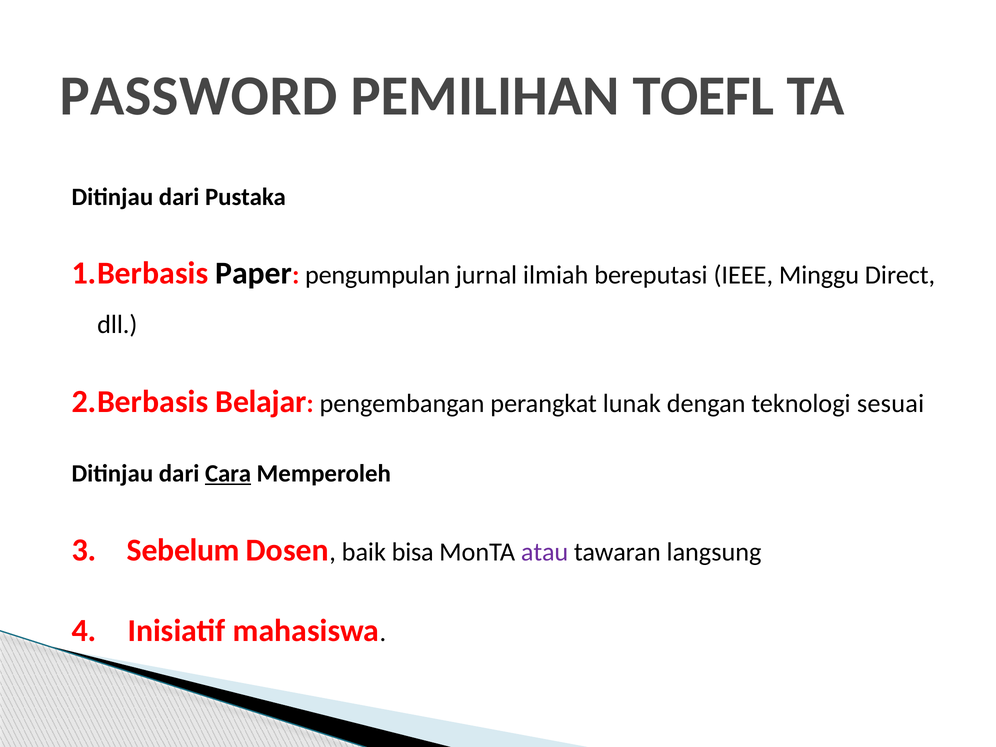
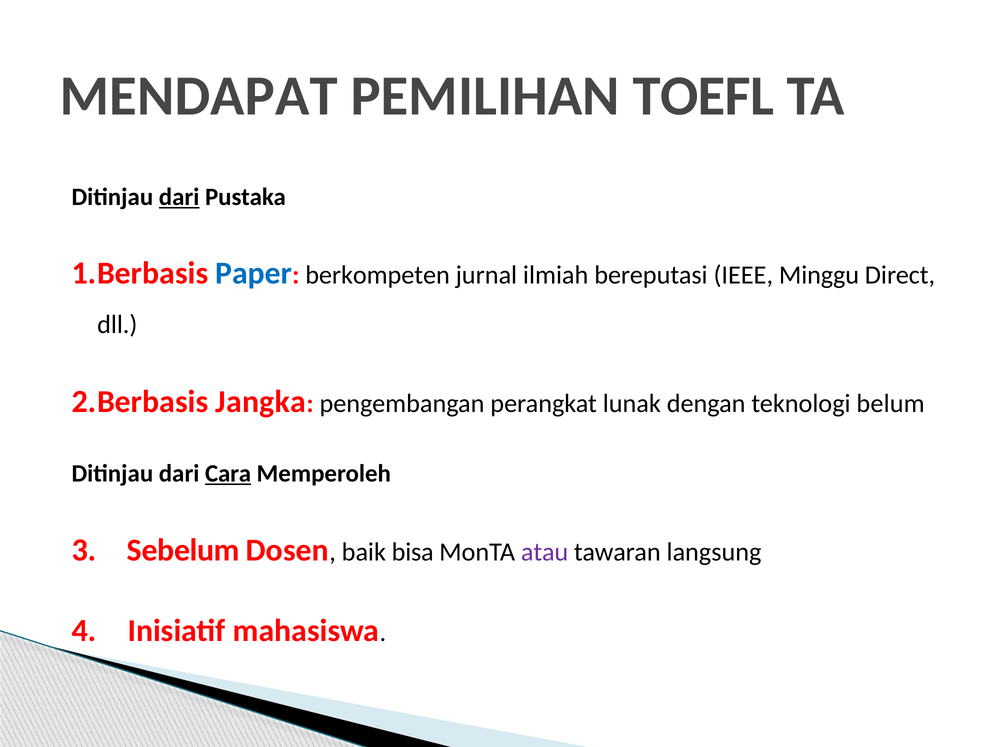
PASSWORD: PASSWORD -> MENDAPAT
dari at (179, 197) underline: none -> present
Paper colour: black -> blue
pengumpulan: pengumpulan -> berkompeten
Belajar: Belajar -> Jangka
sesuai: sesuai -> belum
